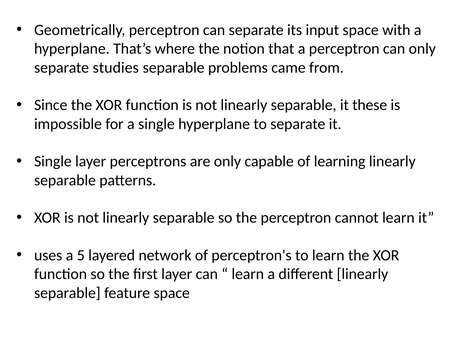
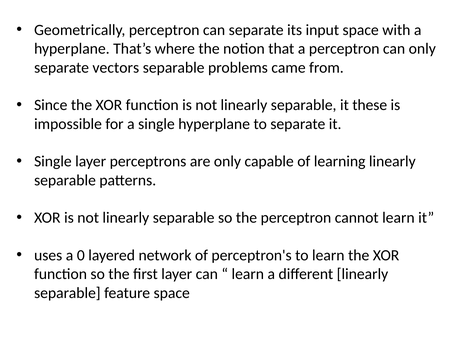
studies: studies -> vectors
5: 5 -> 0
